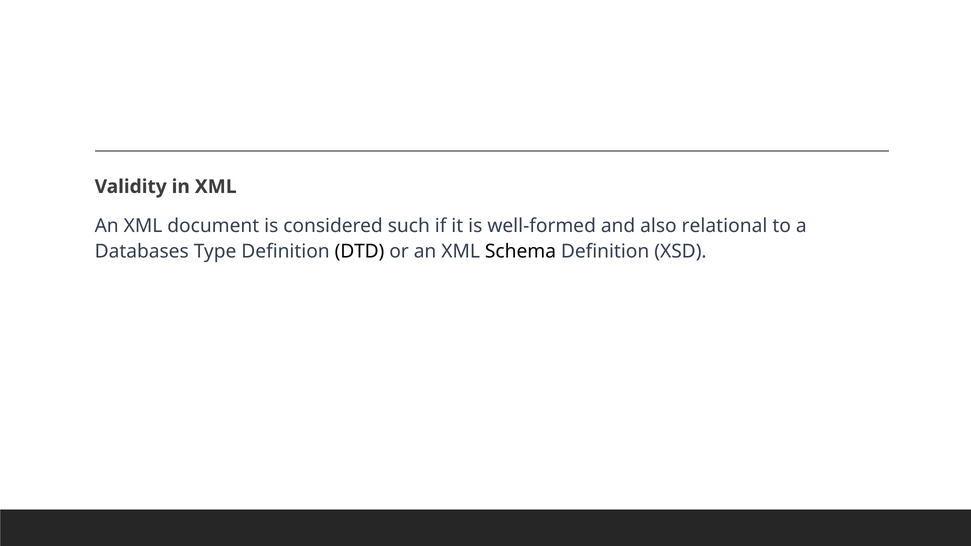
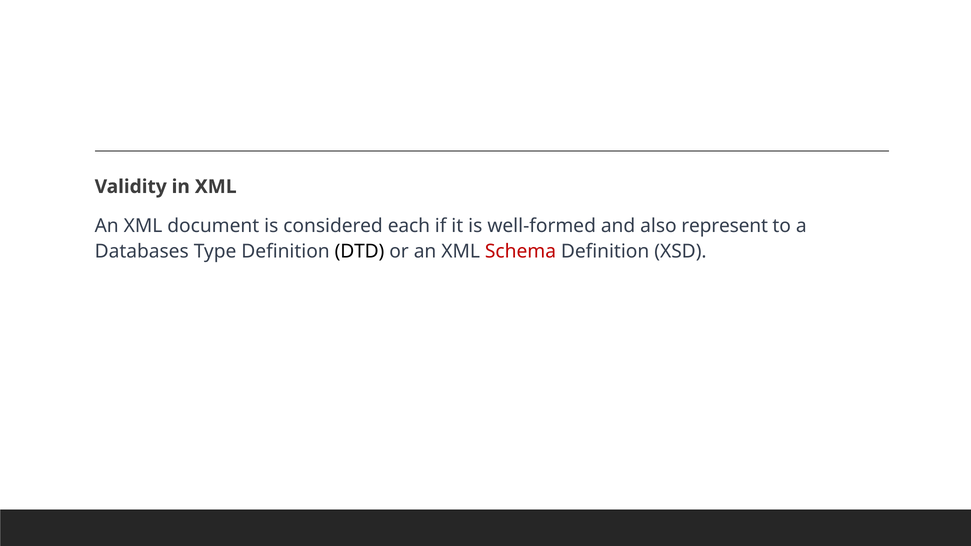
such: such -> each
relational: relational -> represent
Schema colour: black -> red
